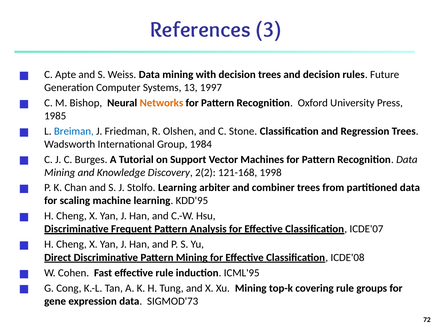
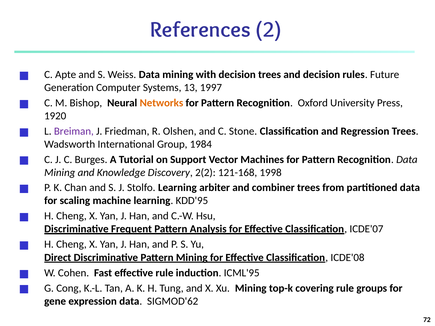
3: 3 -> 2
1985: 1985 -> 1920
Breiman colour: blue -> purple
SIGMOD'73: SIGMOD'73 -> SIGMOD'62
